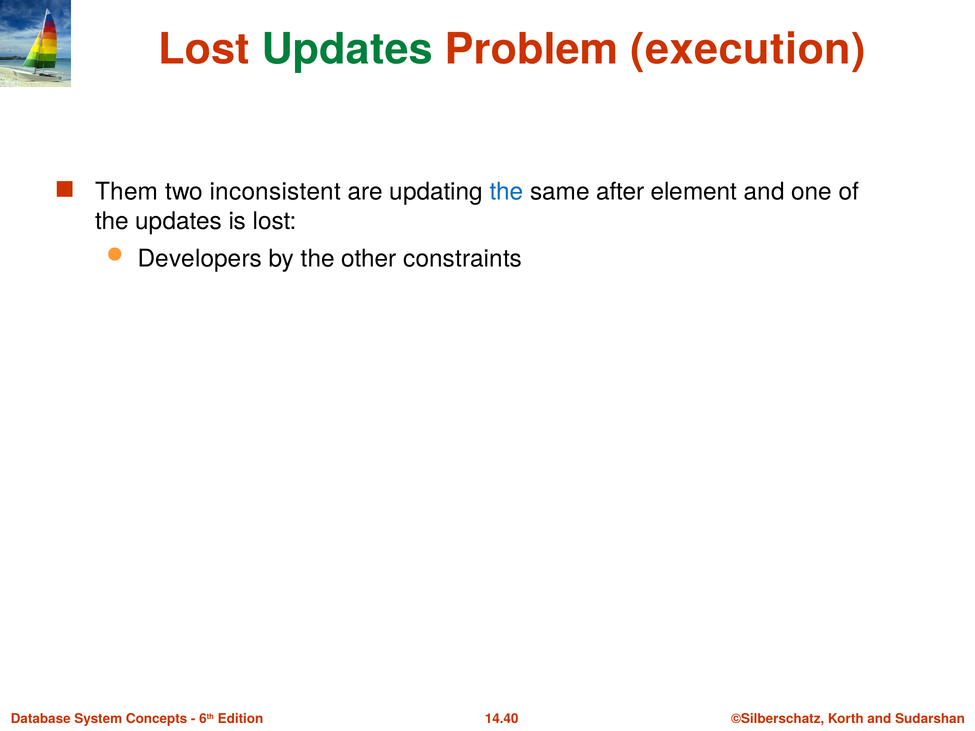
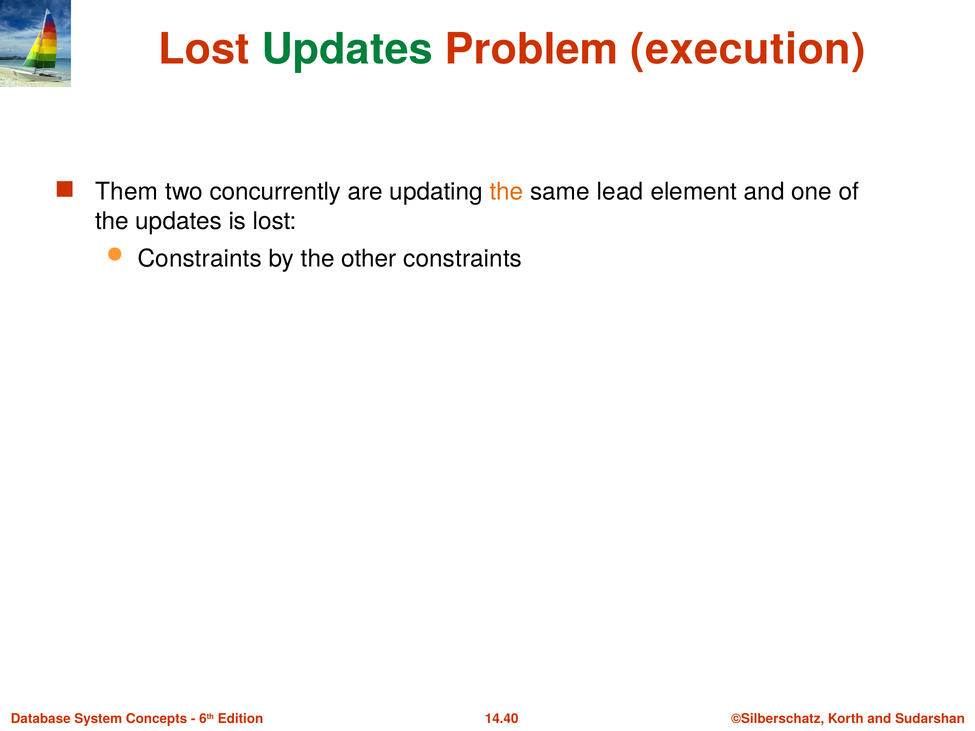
inconsistent: inconsistent -> concurrently
the at (507, 192) colour: blue -> orange
after: after -> lead
Developers at (200, 259): Developers -> Constraints
